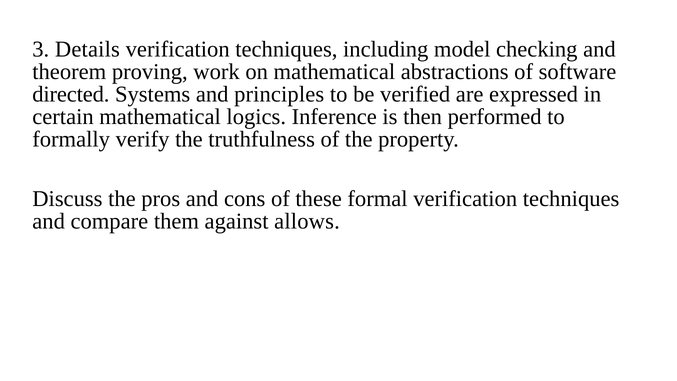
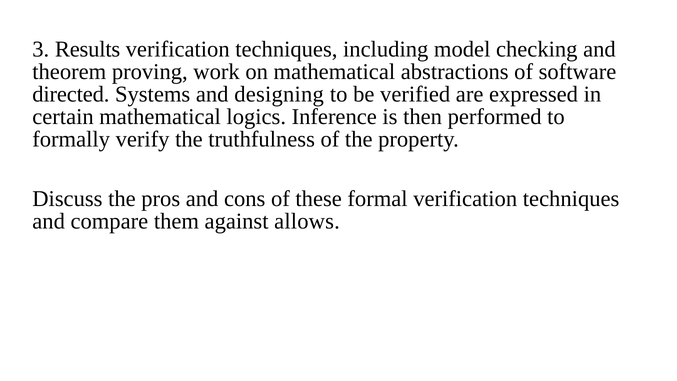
Details: Details -> Results
principles: principles -> designing
